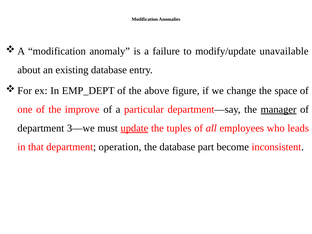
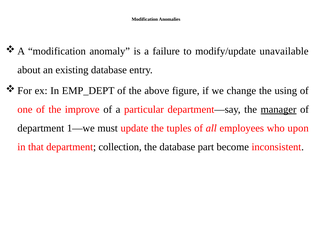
space: space -> using
3—we: 3—we -> 1—we
update underline: present -> none
leads: leads -> upon
operation: operation -> collection
